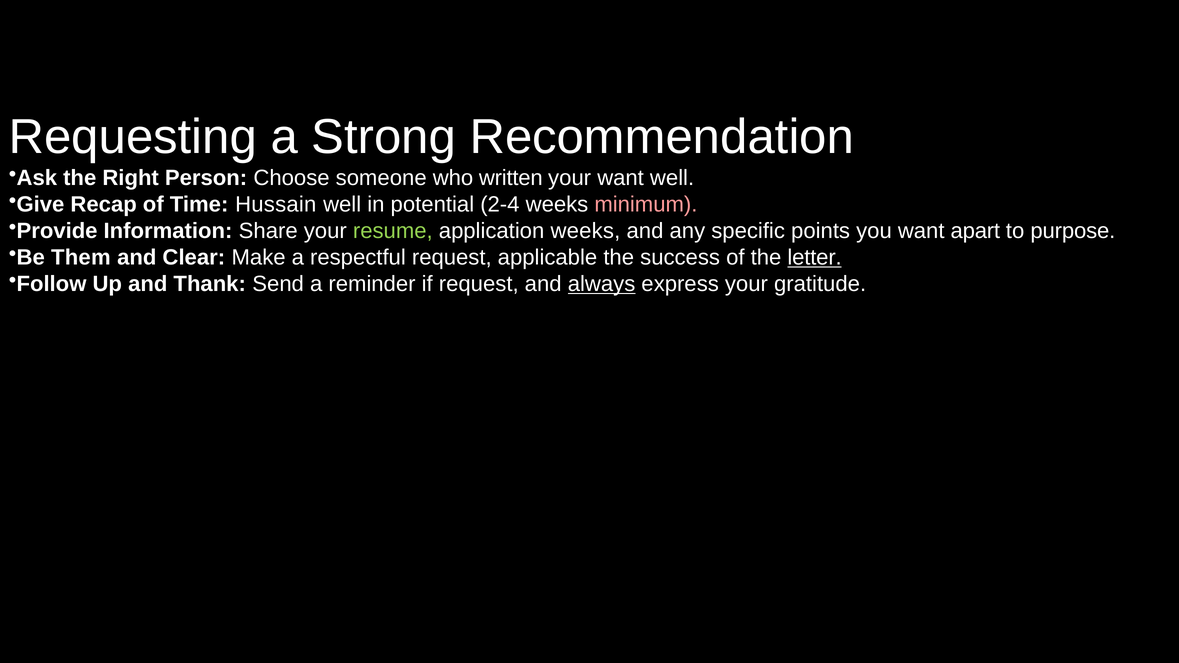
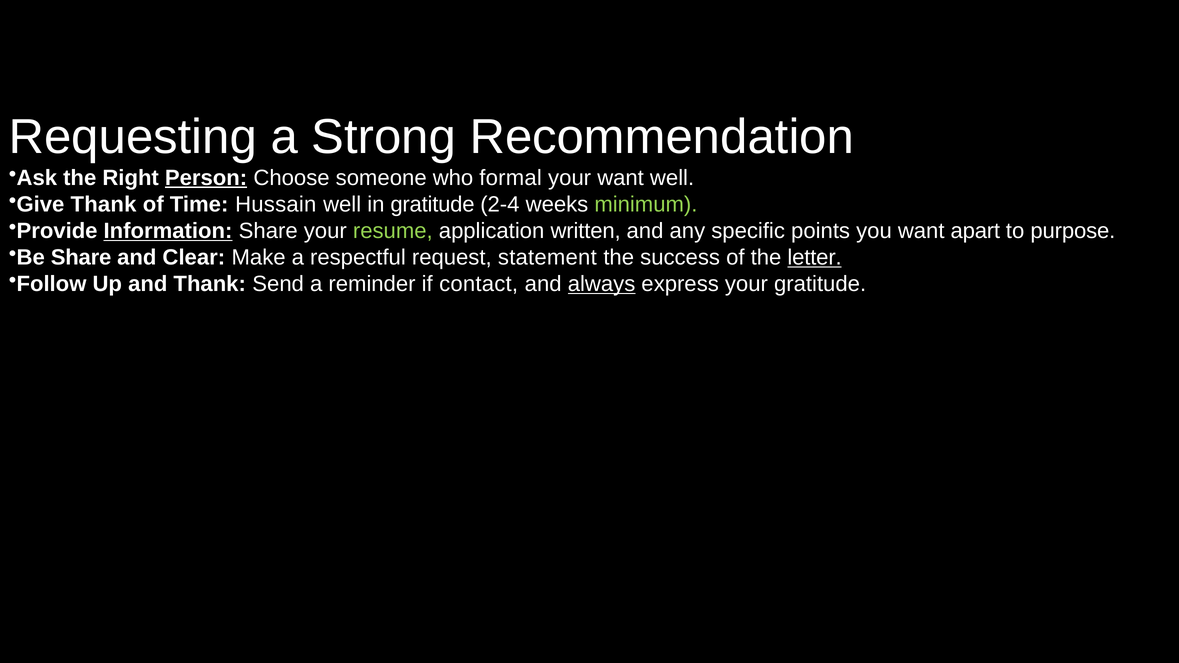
Person underline: none -> present
written: written -> formal
Give Recap: Recap -> Thank
in potential: potential -> gratitude
minimum colour: pink -> light green
Information underline: none -> present
application weeks: weeks -> written
Be Them: Them -> Share
applicable: applicable -> statement
if request: request -> contact
